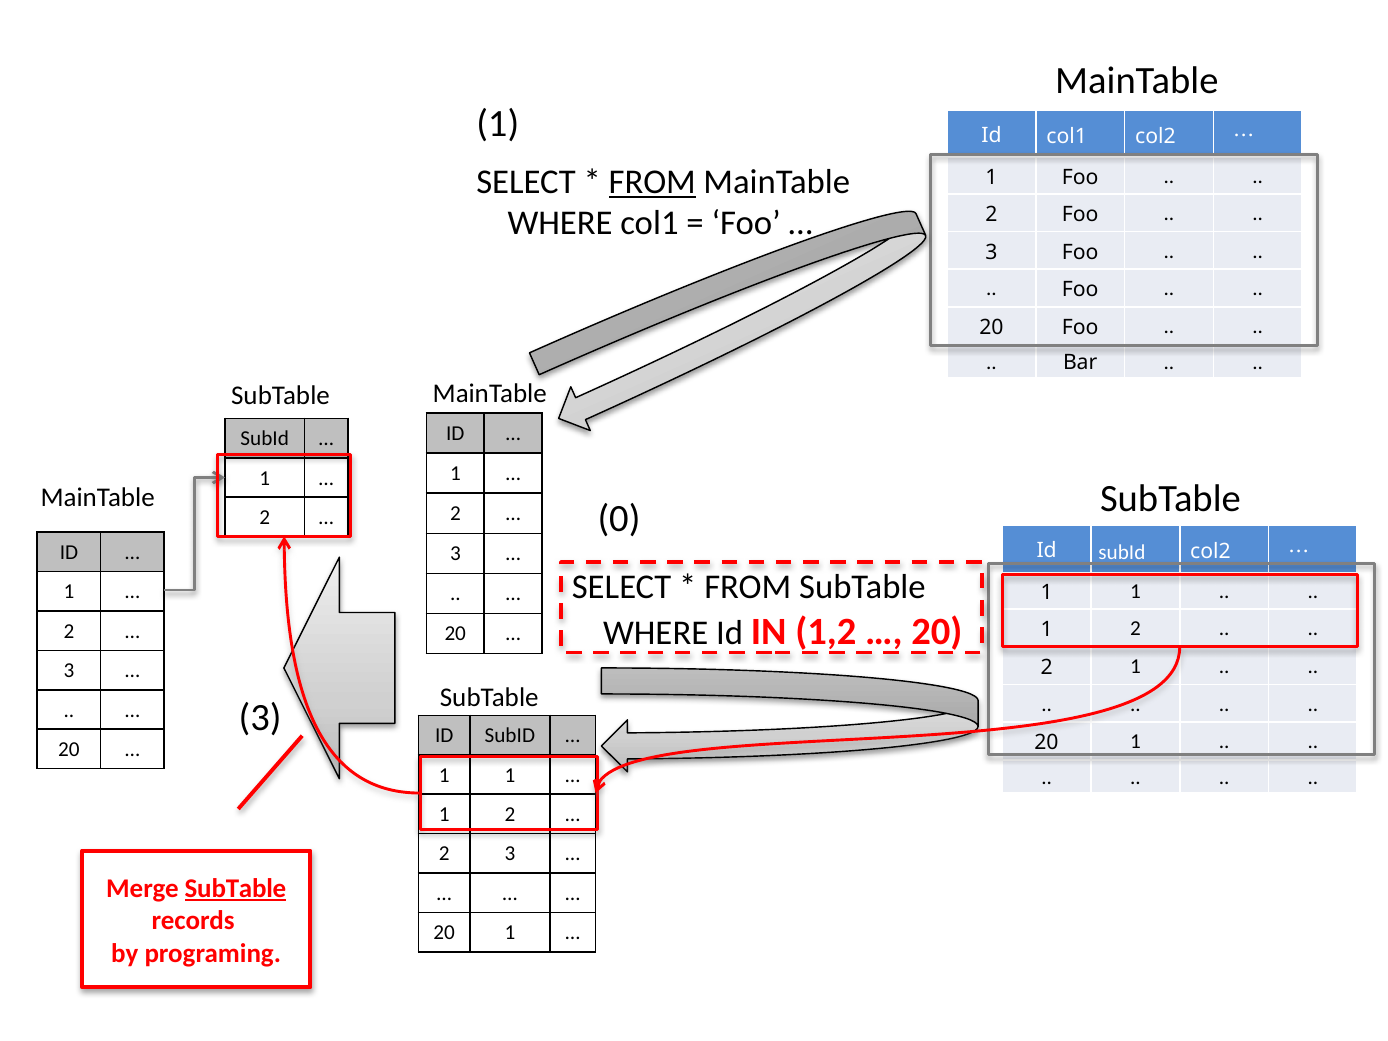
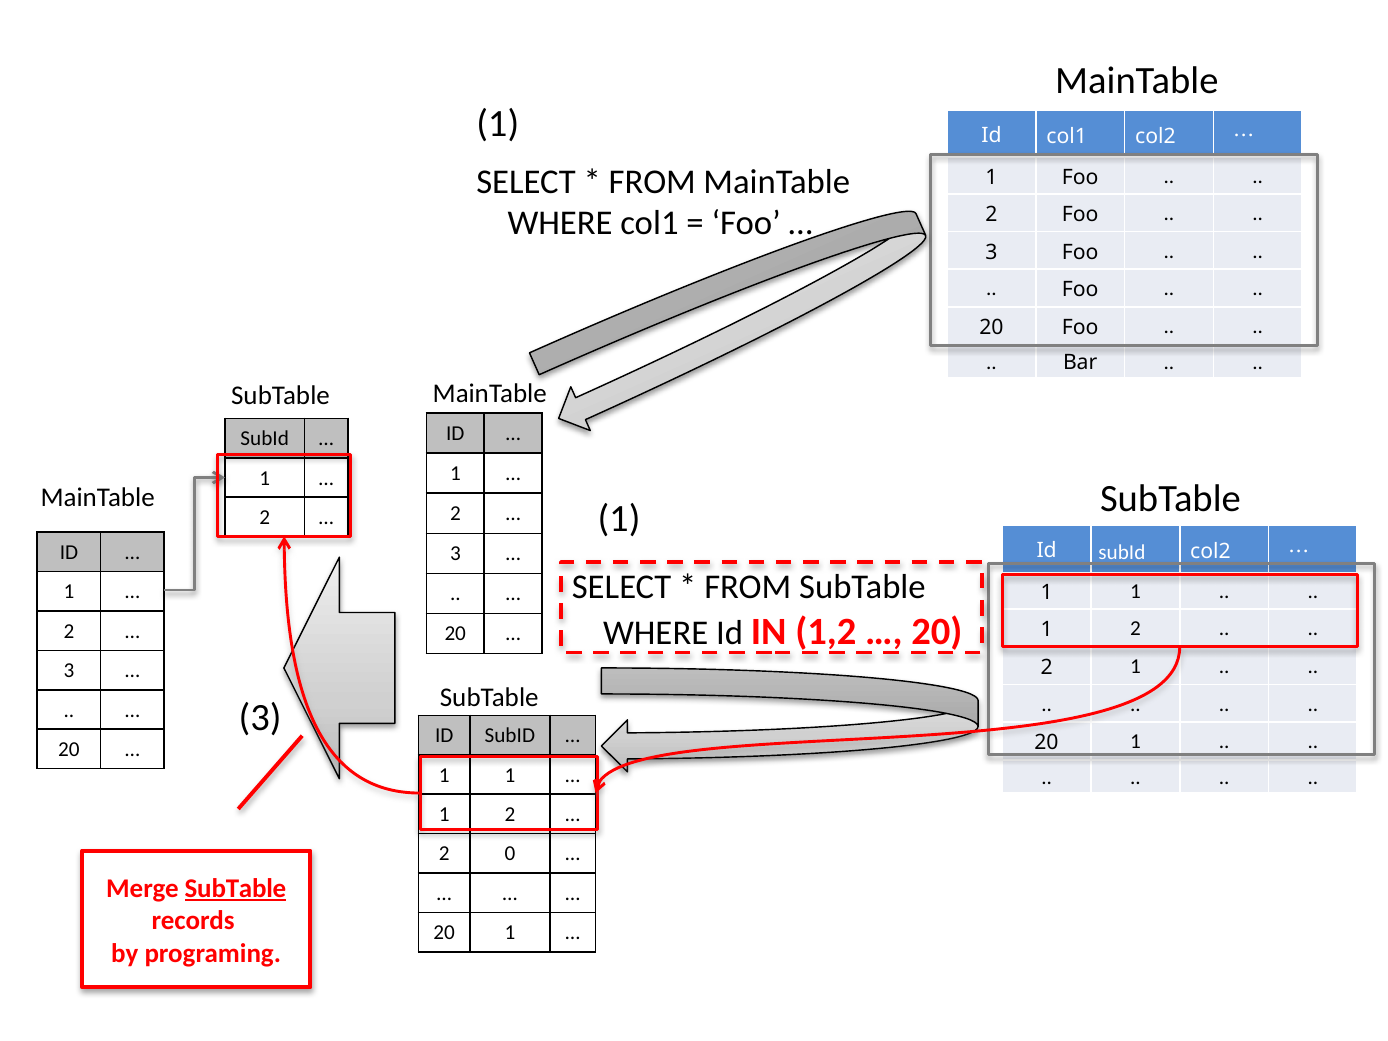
FROM at (652, 182) underline: present -> none
0 at (619, 519): 0 -> 1
2 3: 3 -> 0
